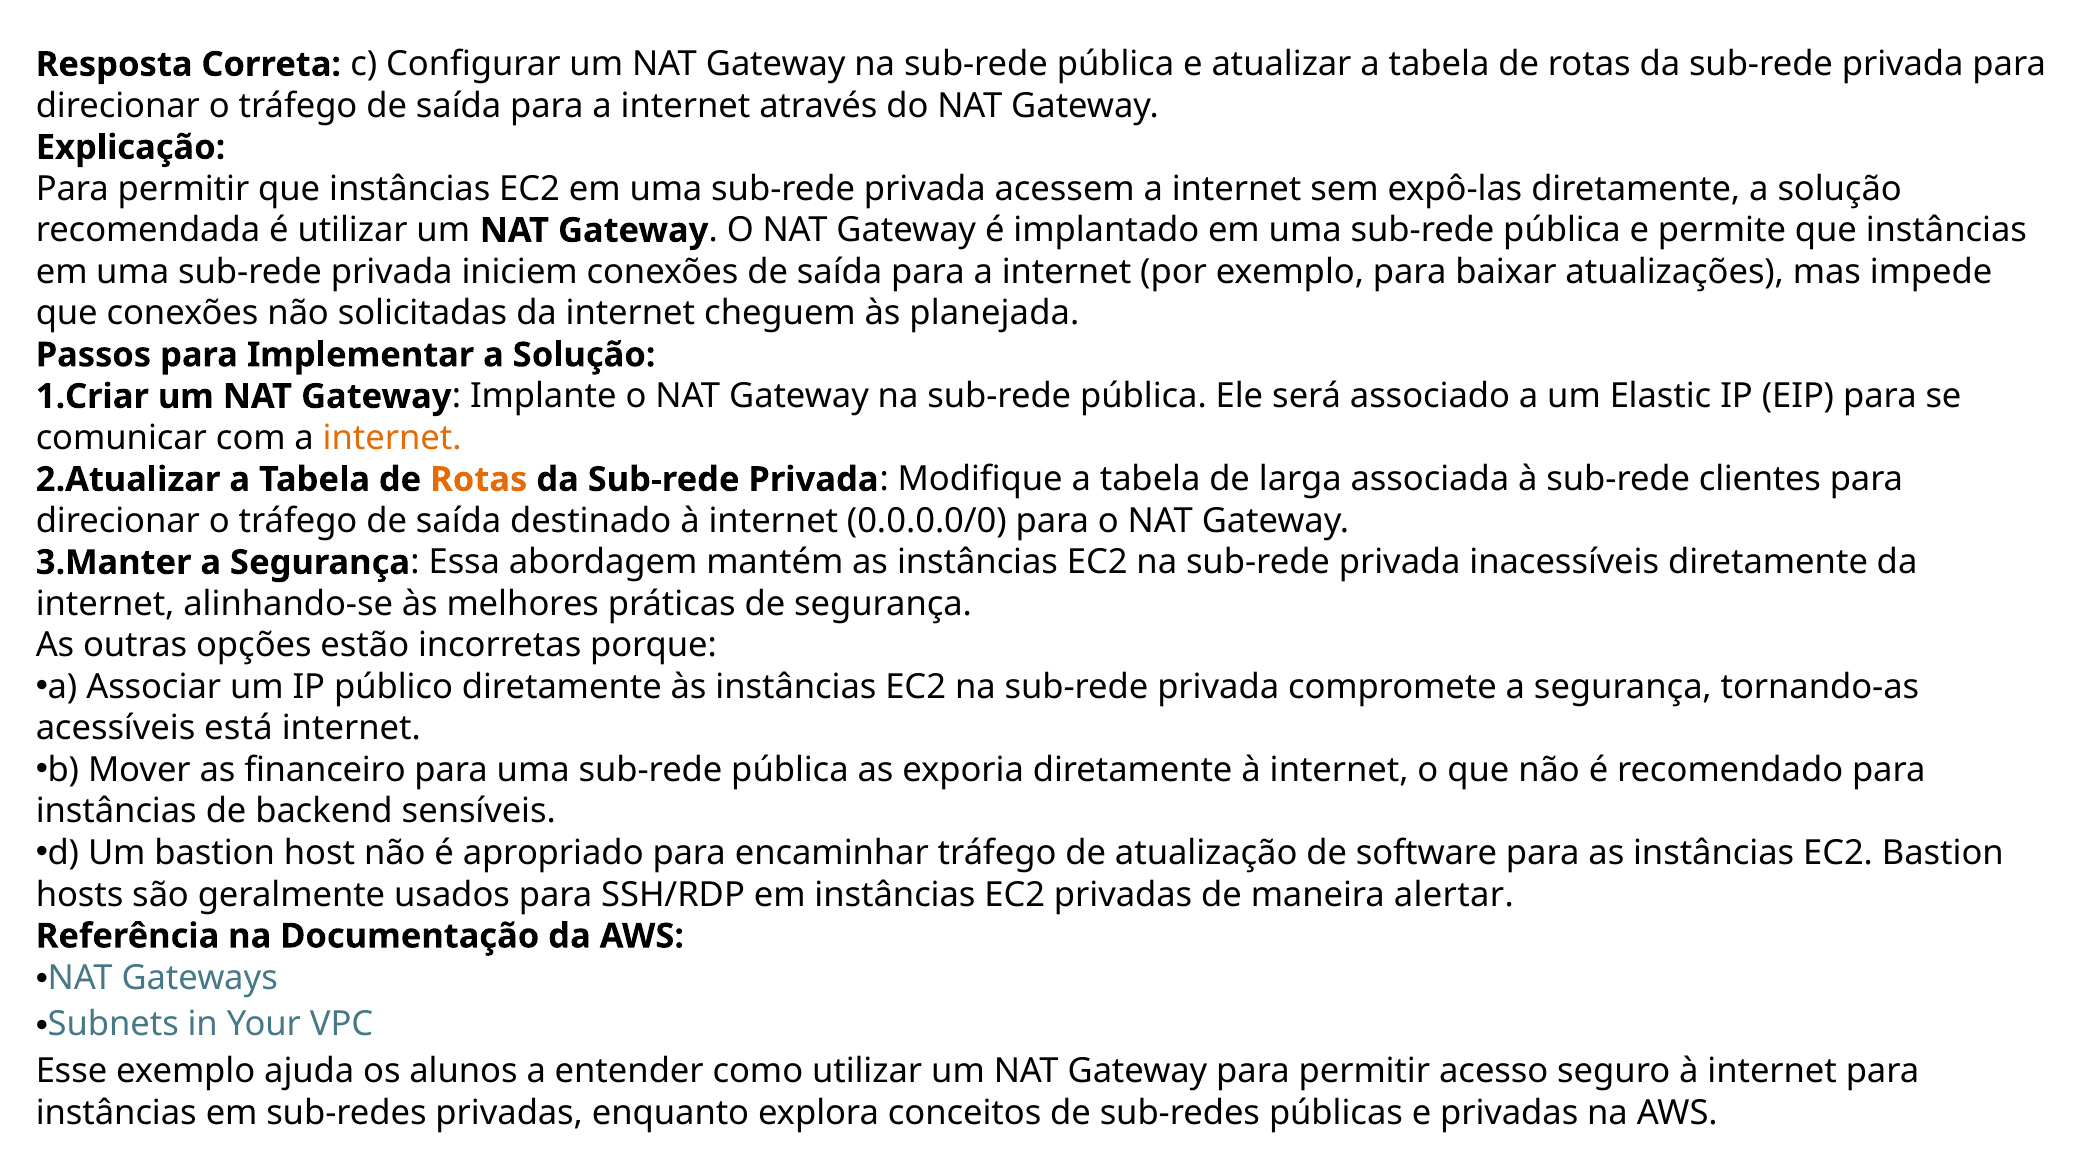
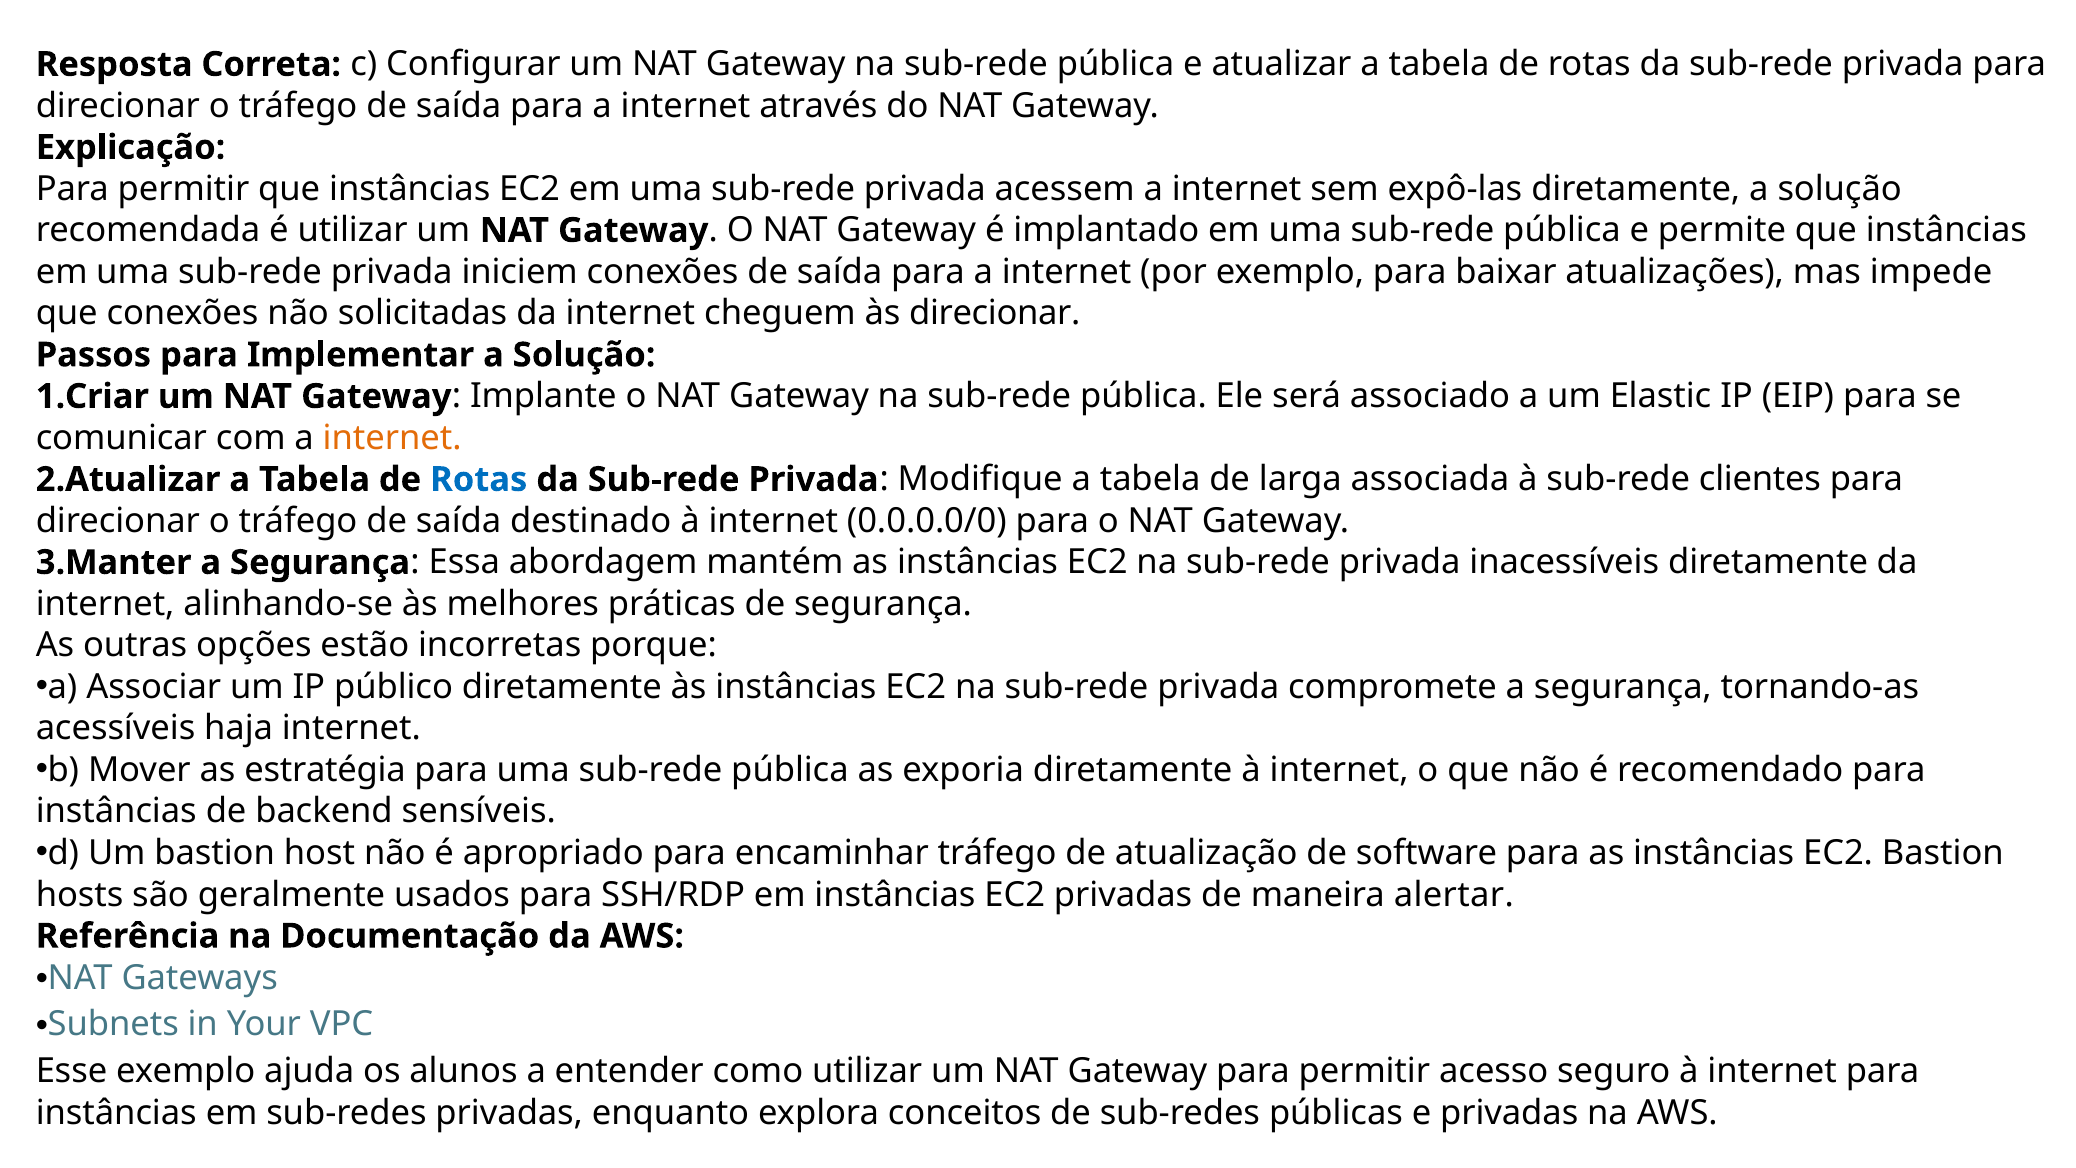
às planejada: planejada -> direcionar
Rotas at (479, 479) colour: orange -> blue
está: está -> haja
financeiro: financeiro -> estratégia
